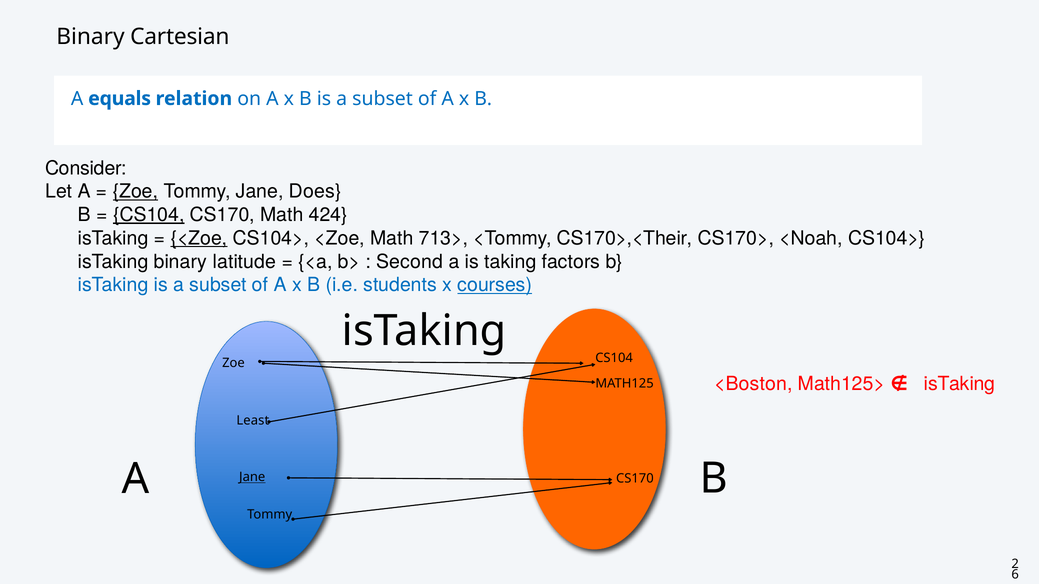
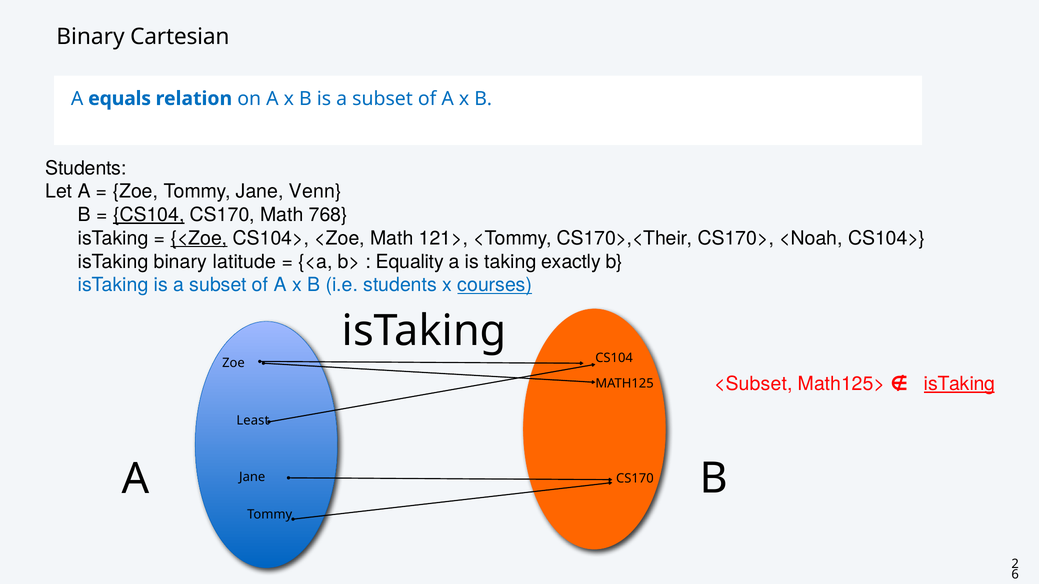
Consider at (86, 168): Consider -> Students
Zoe at (136, 192) underline: present -> none
Does: Does -> Venn
424: 424 -> 768
713>: 713> -> 121>
Second: Second -> Equality
factors: factors -> exactly
<Boston: <Boston -> <Subset
isTaking at (960, 384) underline: none -> present
Jane at (252, 478) underline: present -> none
